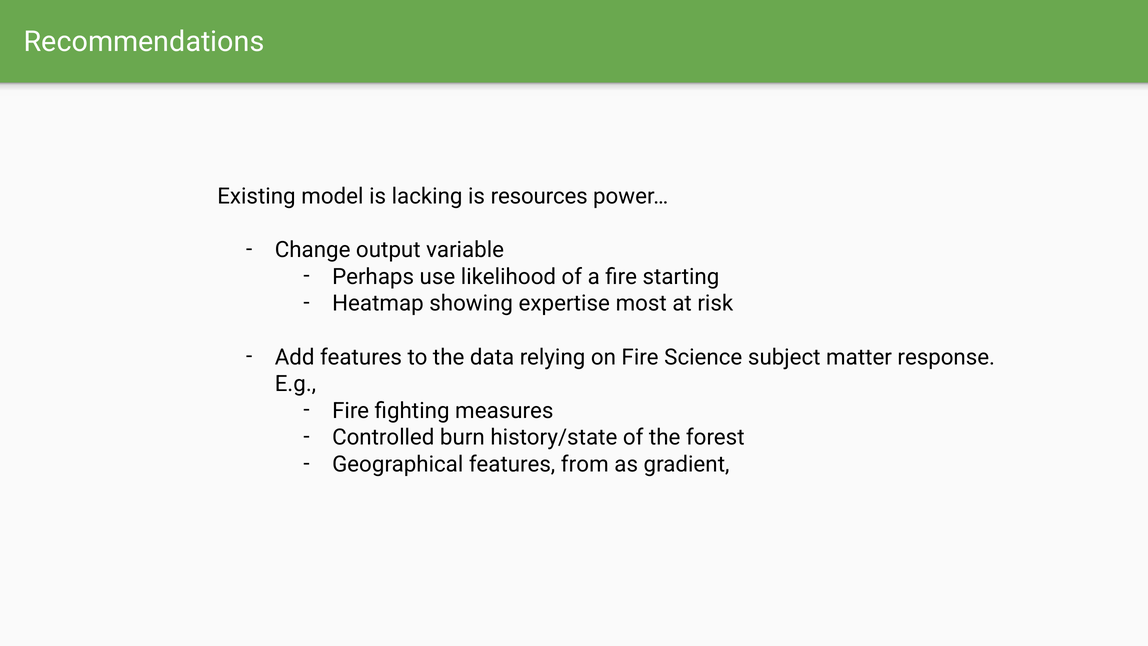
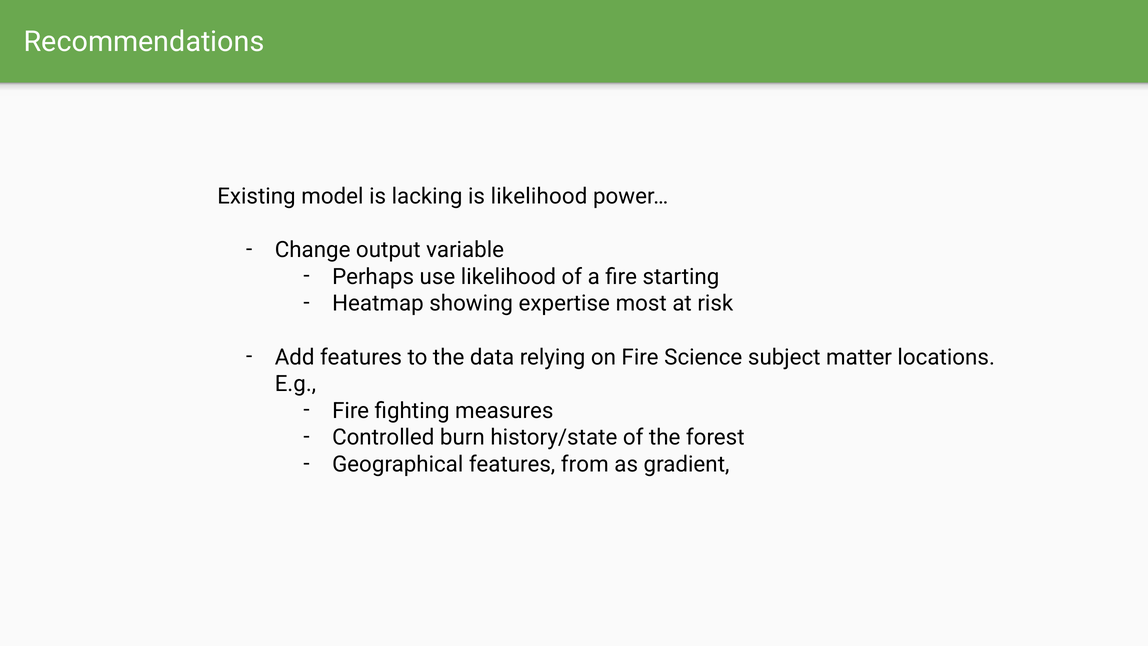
is resources: resources -> likelihood
response: response -> locations
